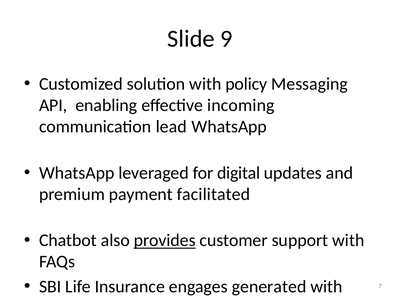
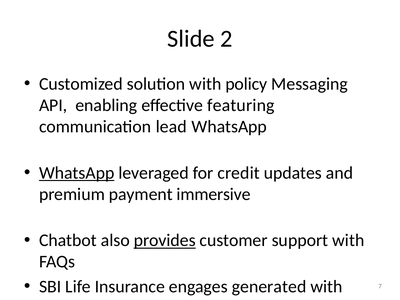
9: 9 -> 2
incoming: incoming -> featuring
WhatsApp at (77, 173) underline: none -> present
digital: digital -> credit
facilitated: facilitated -> immersive
